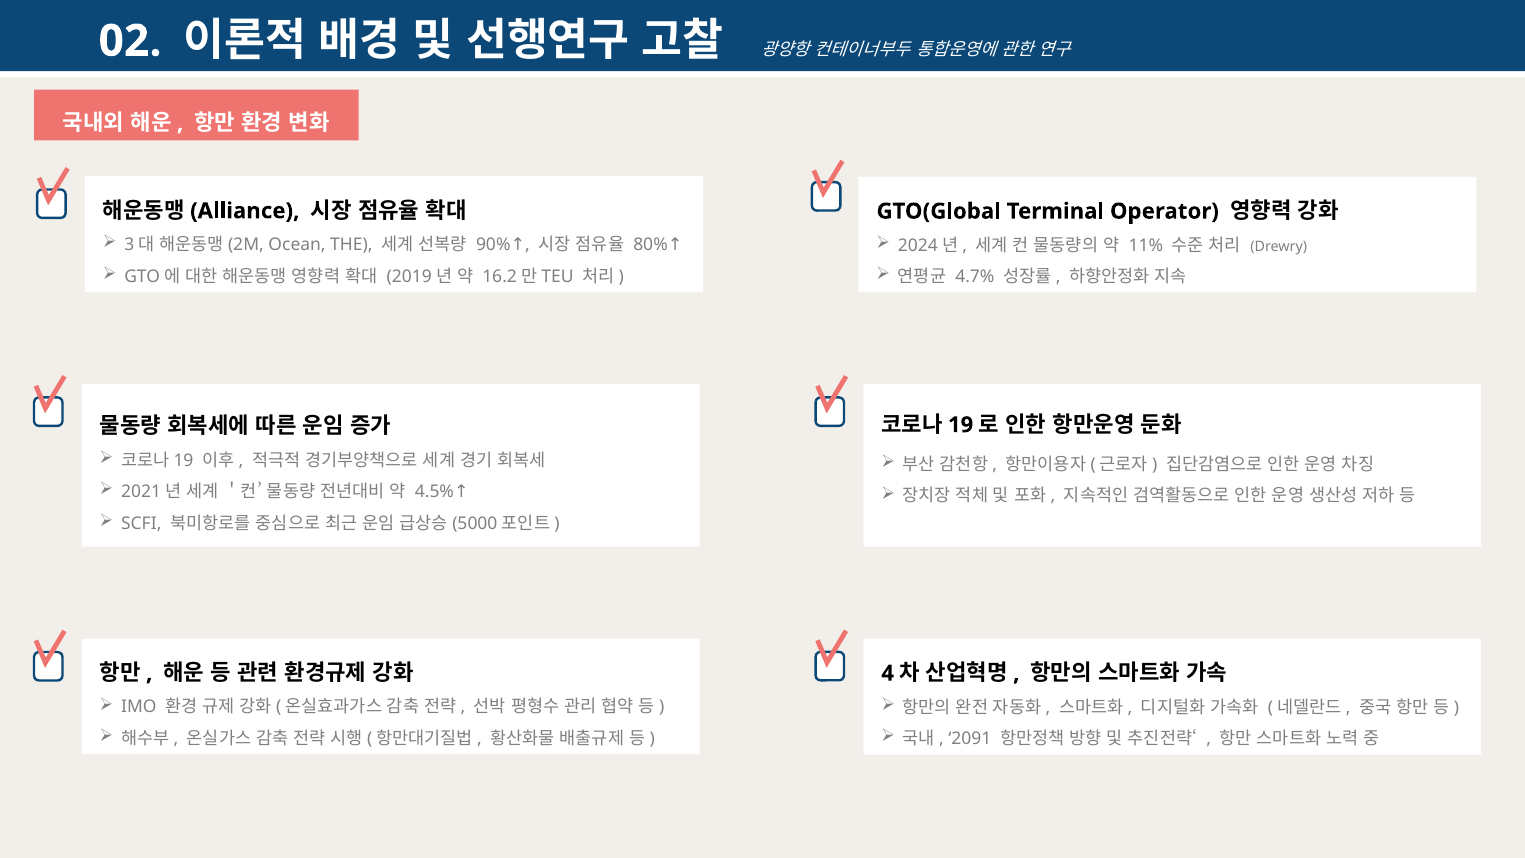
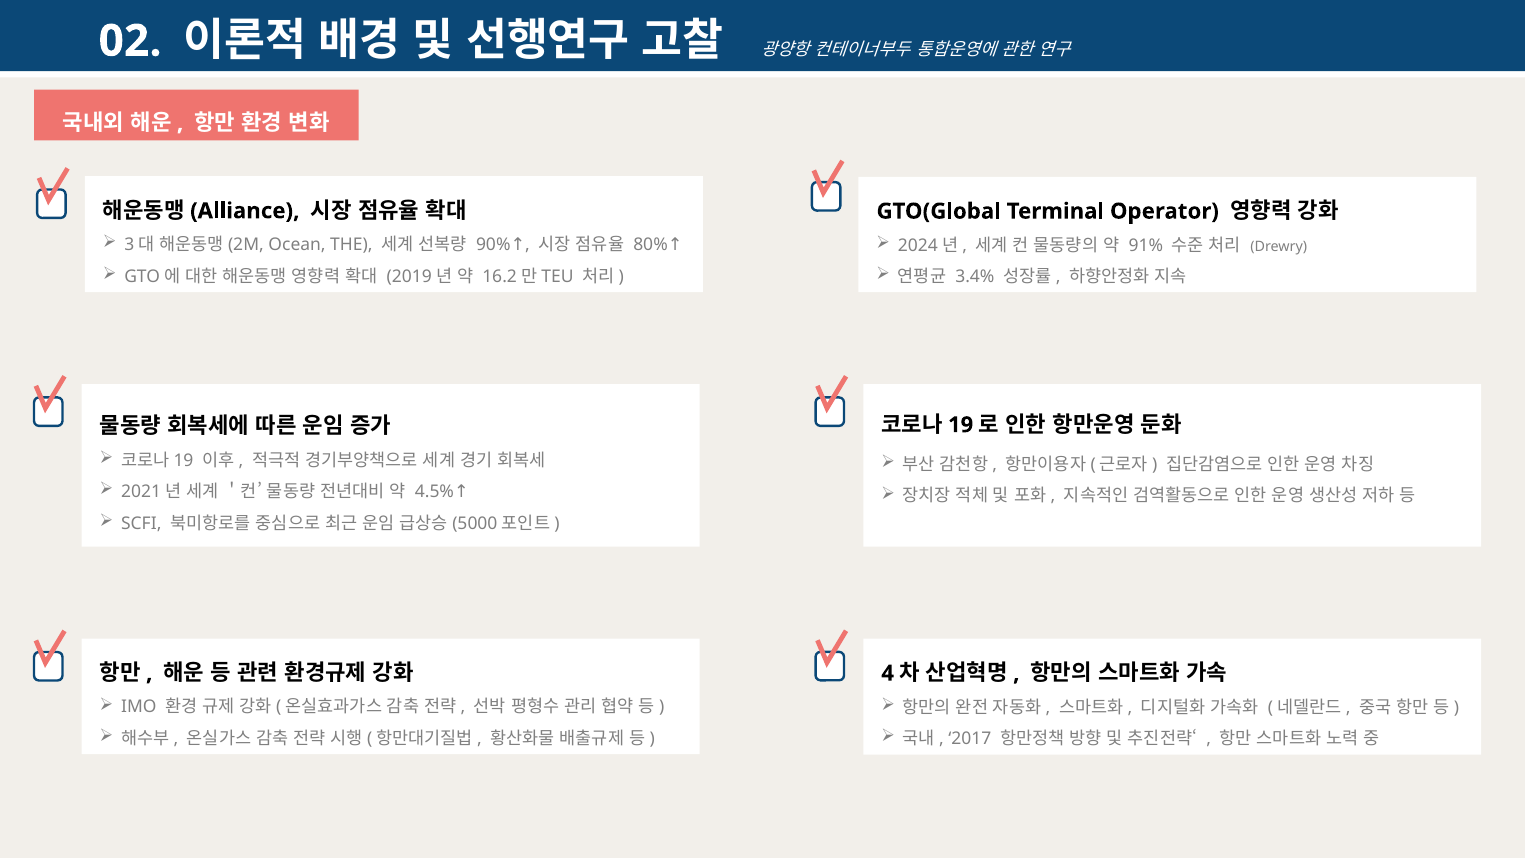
11%: 11% -> 91%
4.7%: 4.7% -> 3.4%
2091: 2091 -> 2017
